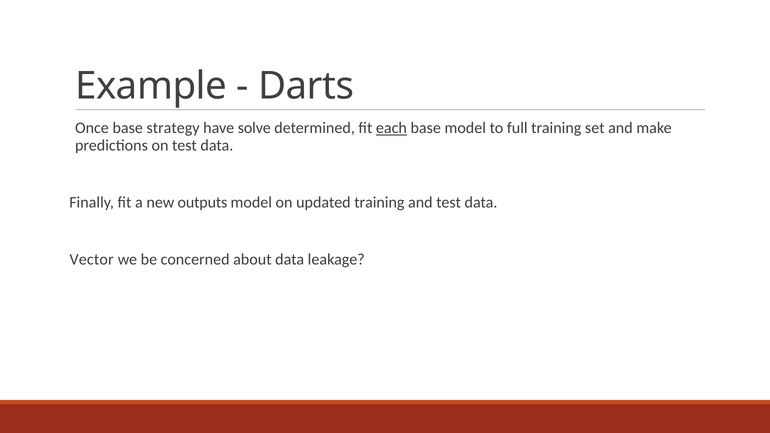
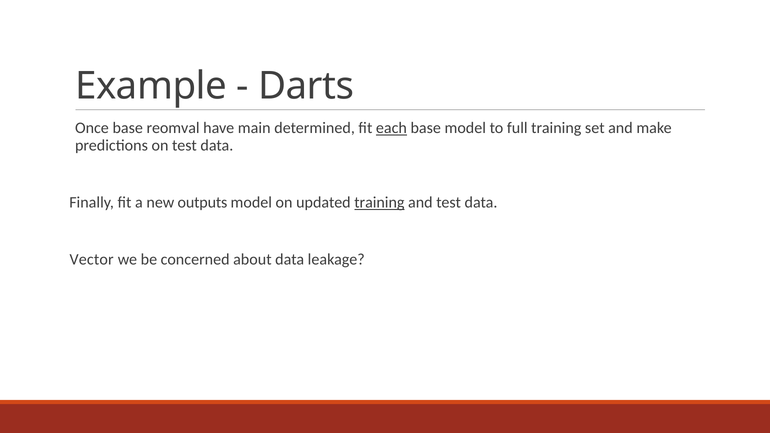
strategy: strategy -> reomval
solve: solve -> main
training at (379, 202) underline: none -> present
